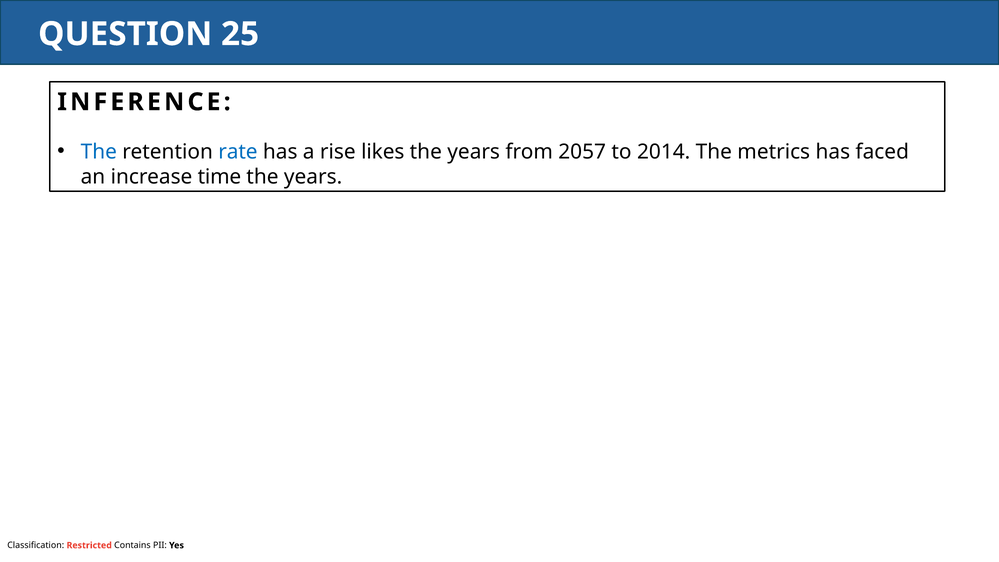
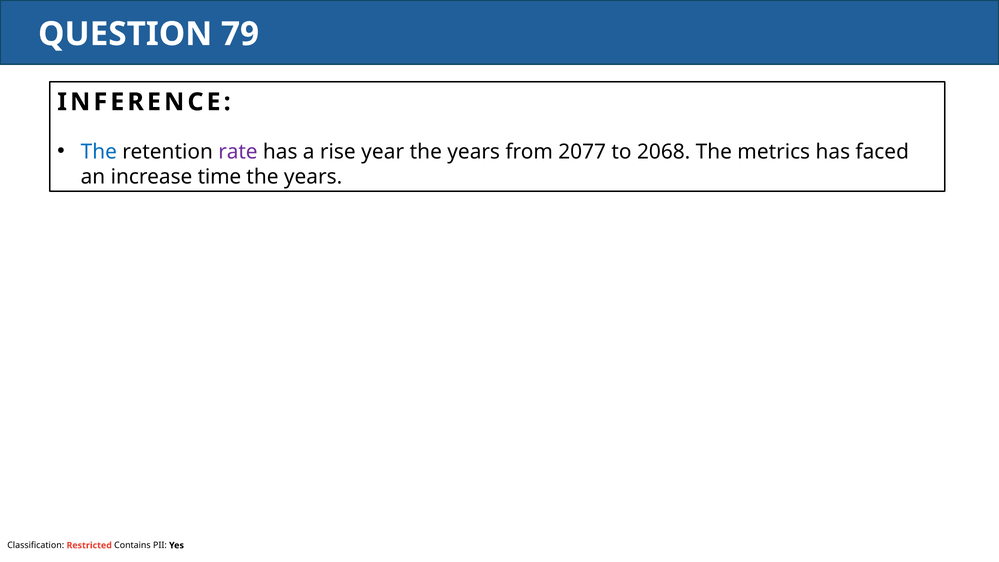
25: 25 -> 79
rate colour: blue -> purple
likes: likes -> year
2057: 2057 -> 2077
2014: 2014 -> 2068
